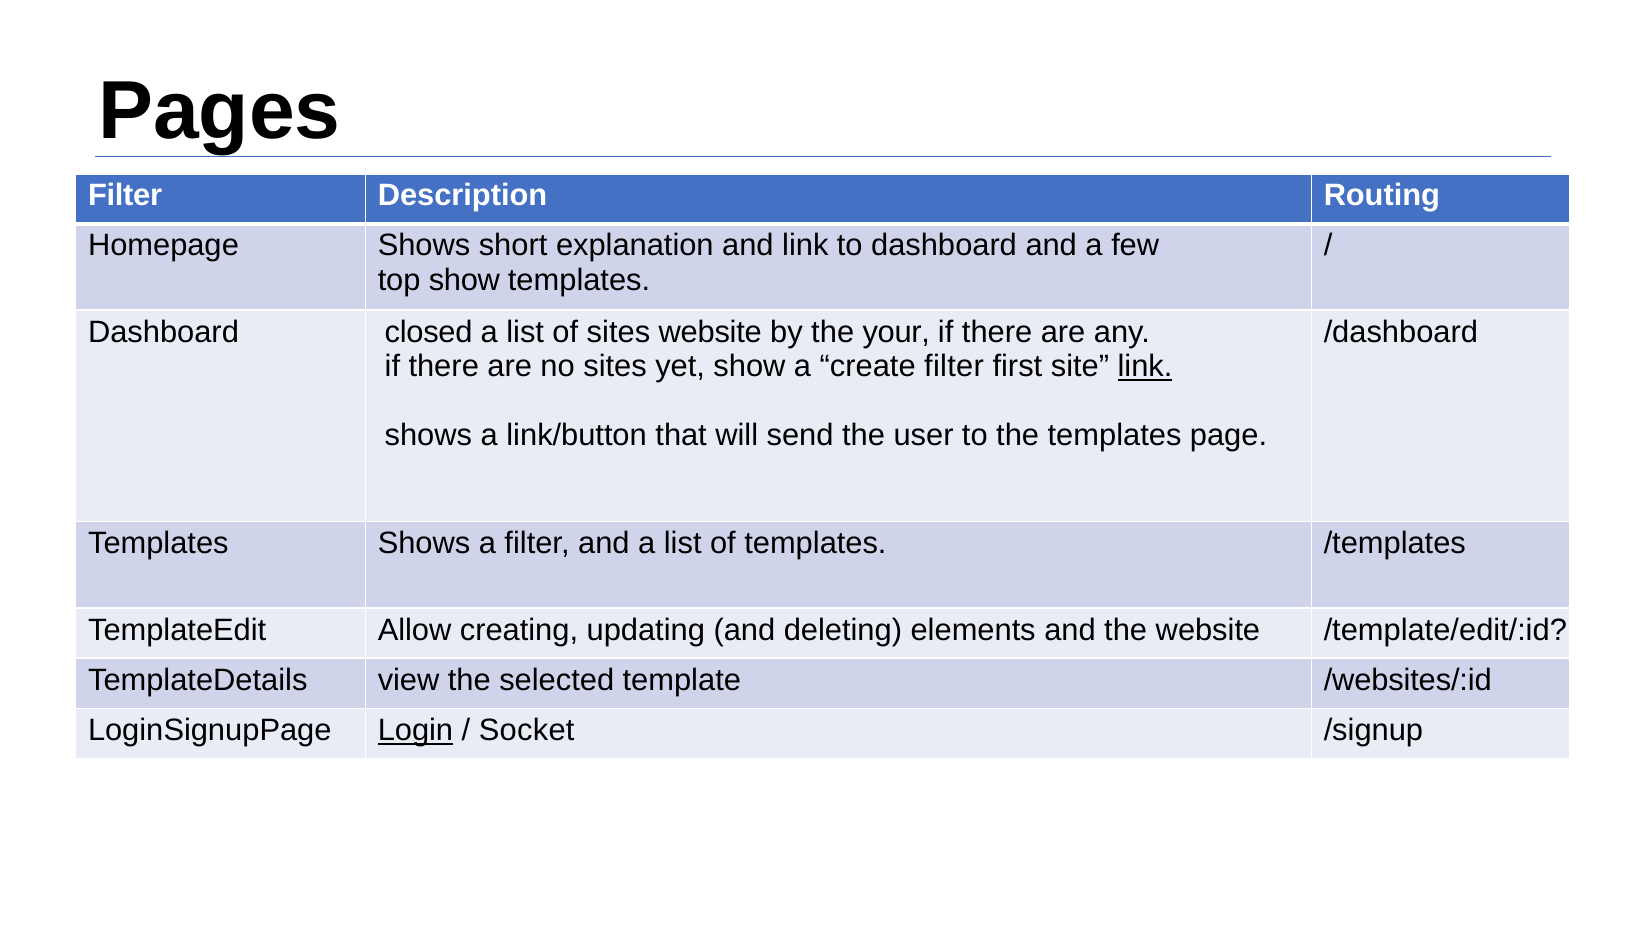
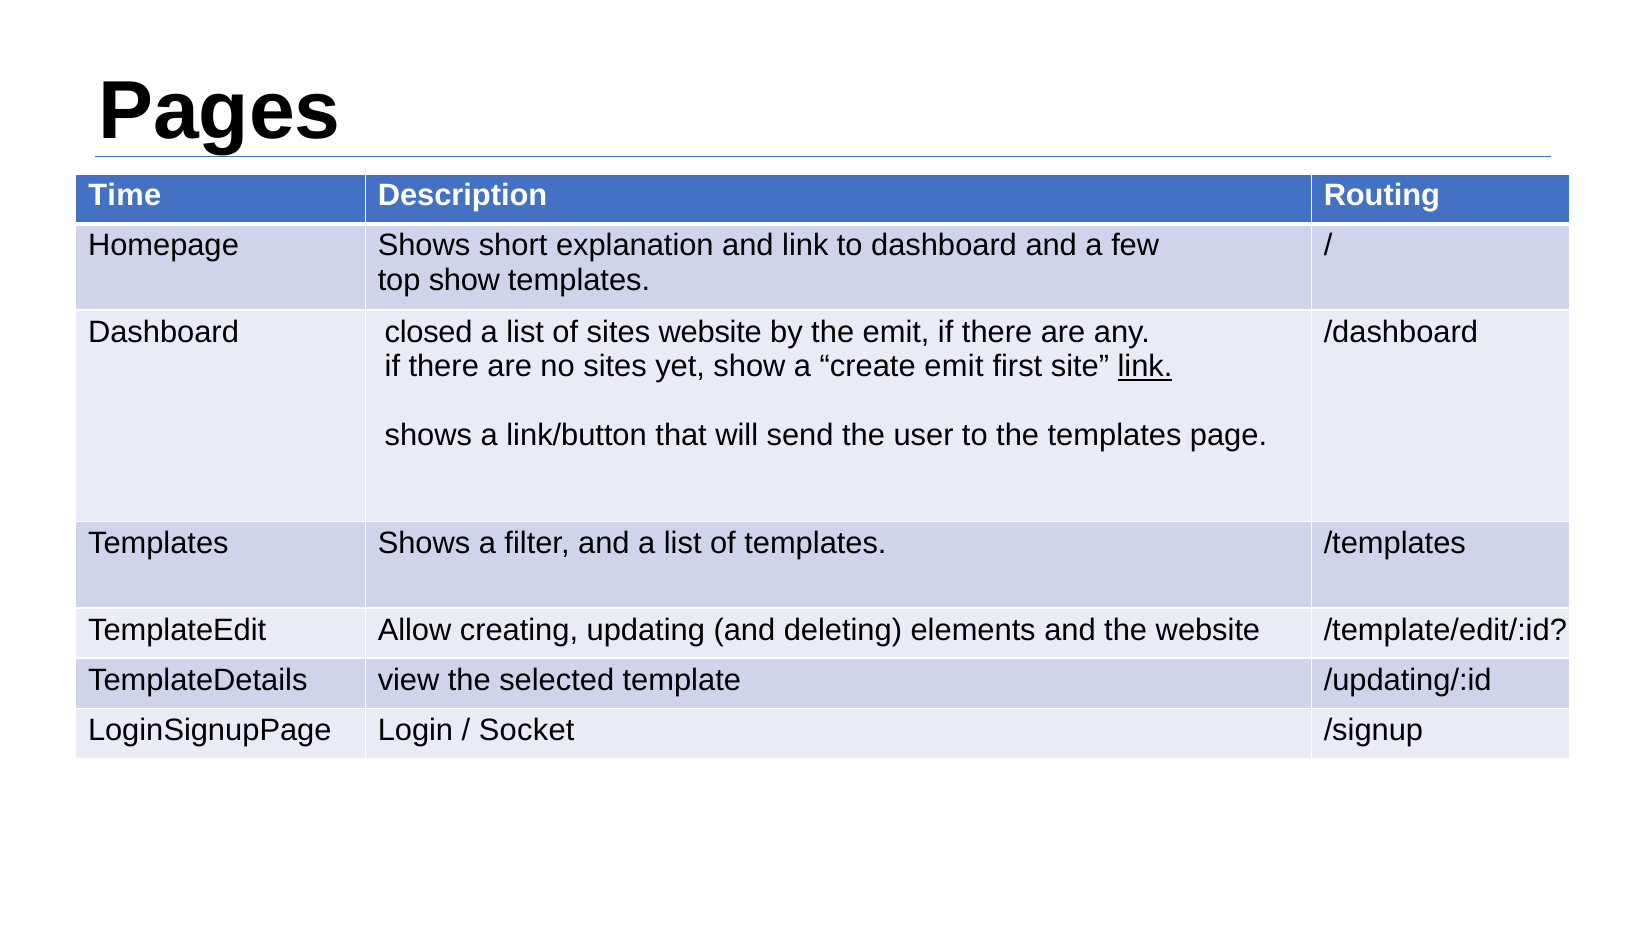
Filter at (125, 196): Filter -> Time
the your: your -> emit
create filter: filter -> emit
/websites/:id: /websites/:id -> /updating/:id
Login underline: present -> none
